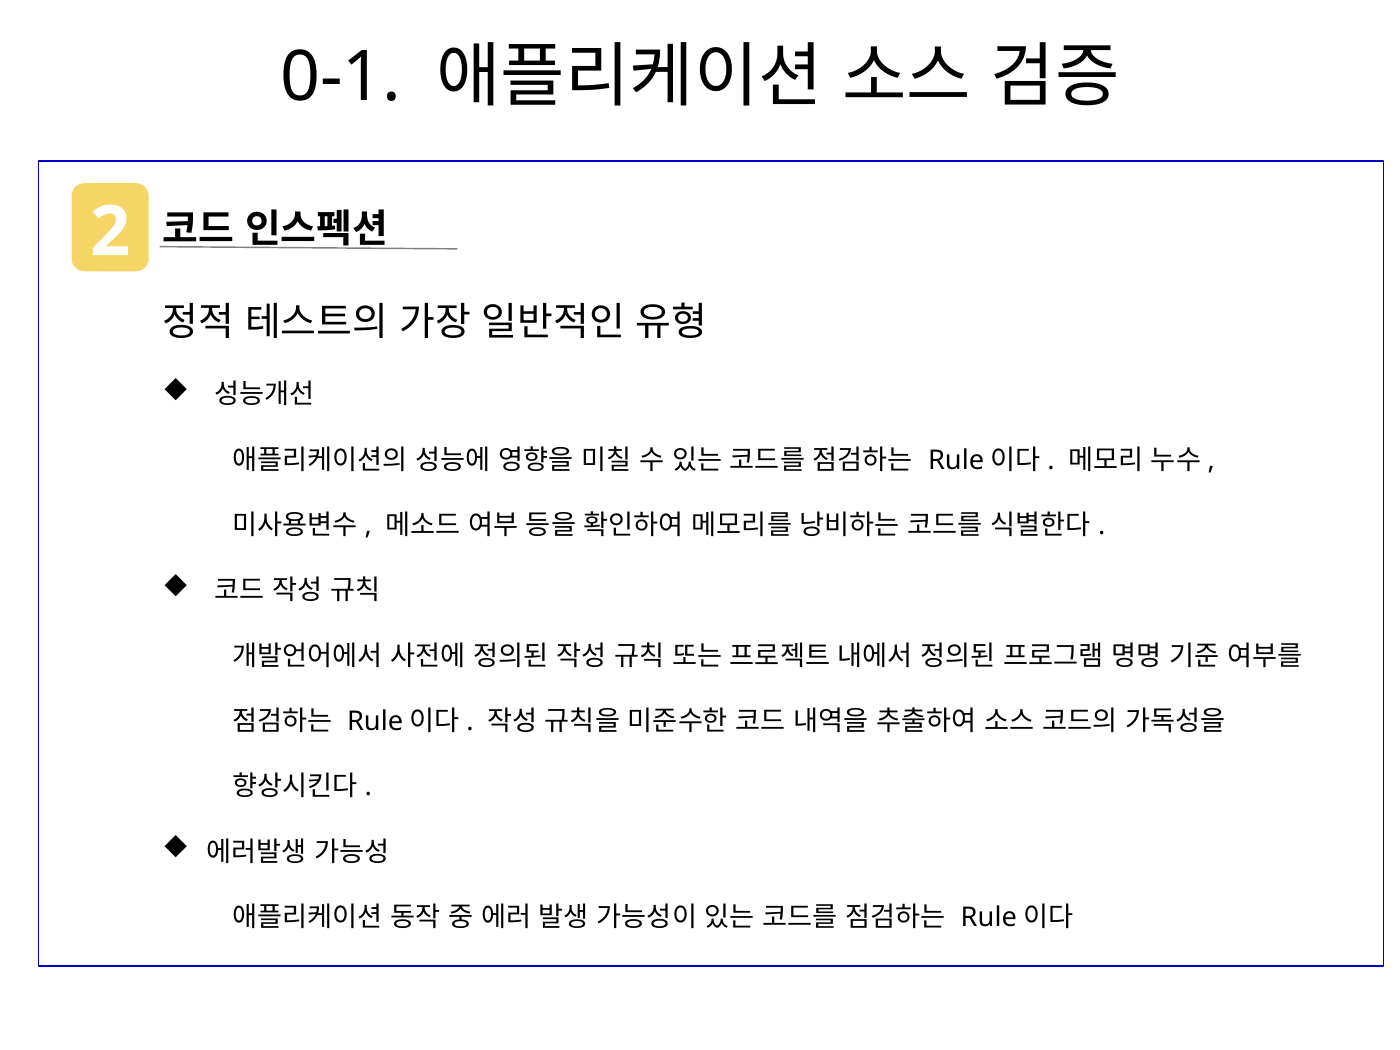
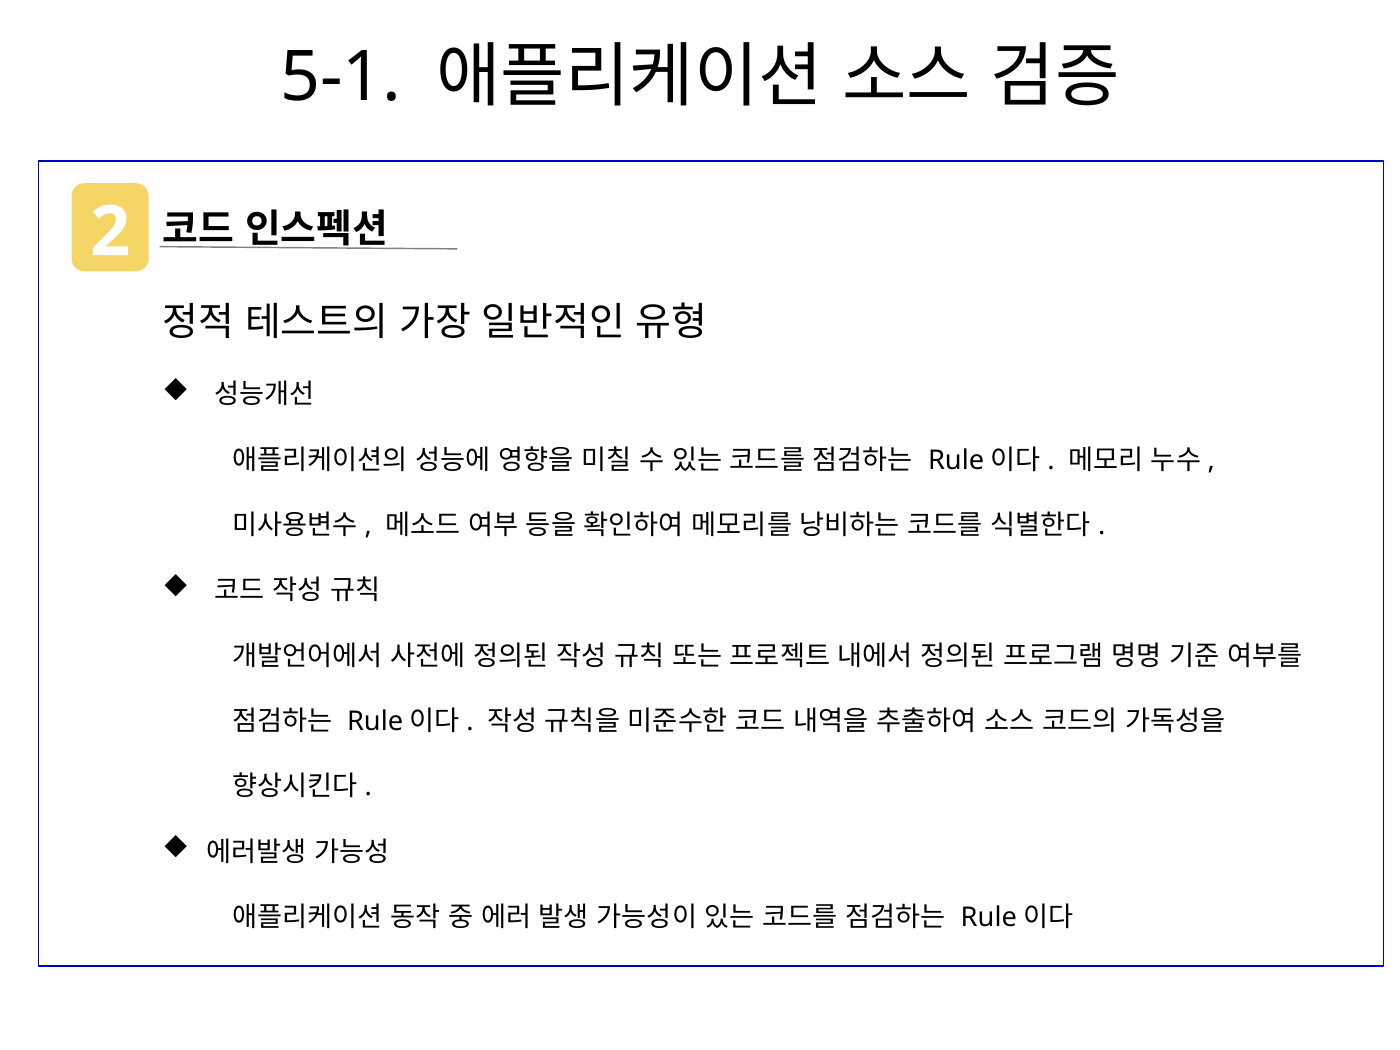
0-1: 0-1 -> 5-1
